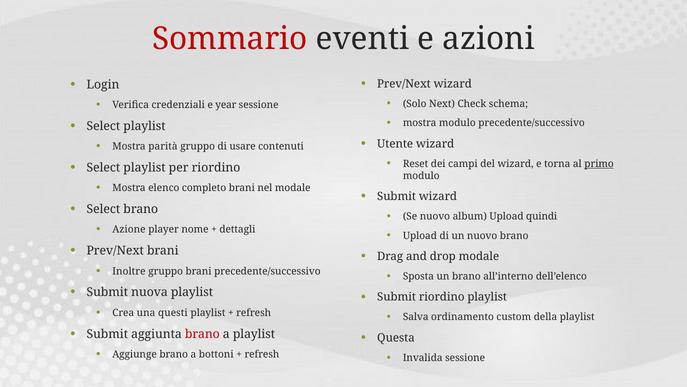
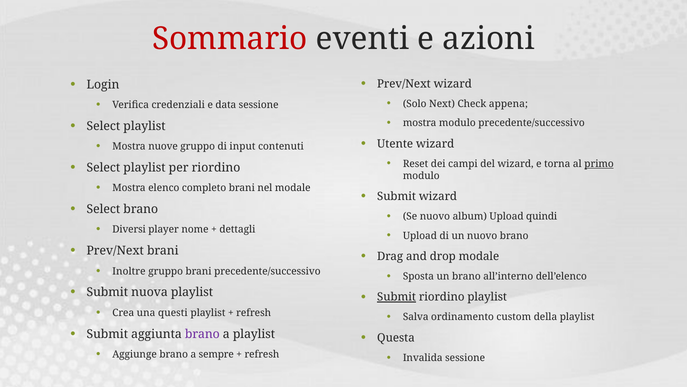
schema: schema -> appena
year: year -> data
parità: parità -> nuove
usare: usare -> input
Azione: Azione -> Diversi
Submit at (397, 297) underline: none -> present
brano at (202, 334) colour: red -> purple
bottoni: bottoni -> sempre
